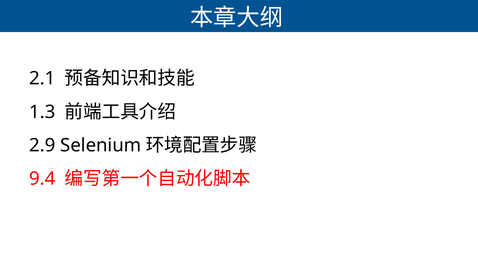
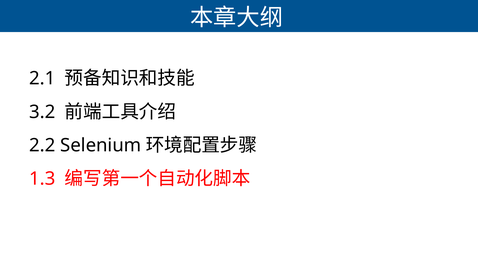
1.3: 1.3 -> 3.2
2.9: 2.9 -> 2.2
9.4: 9.4 -> 1.3
